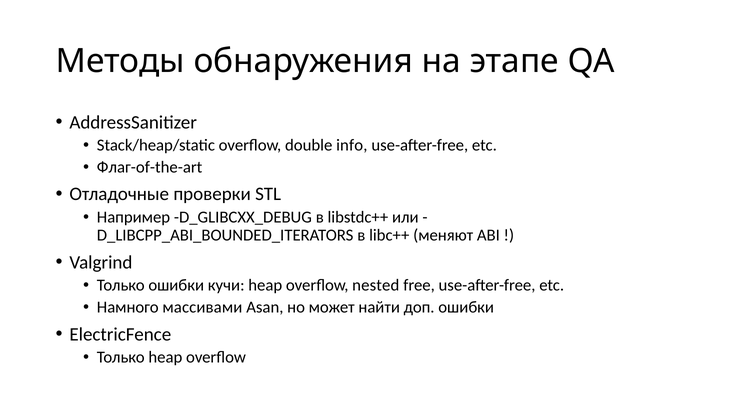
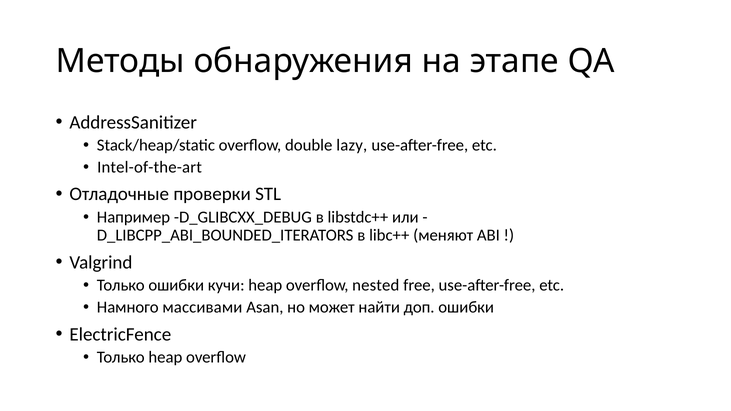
info: info -> lazy
Флаг-of-the-art: Флаг-of-the-art -> Intel-of-the-art
